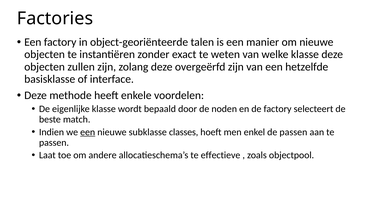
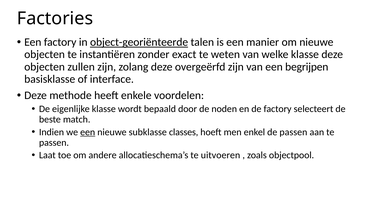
object-georiënteerde underline: none -> present
hetzelfde: hetzelfde -> begrijpen
effectieve: effectieve -> uitvoeren
